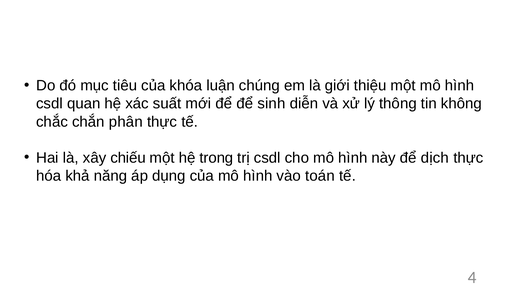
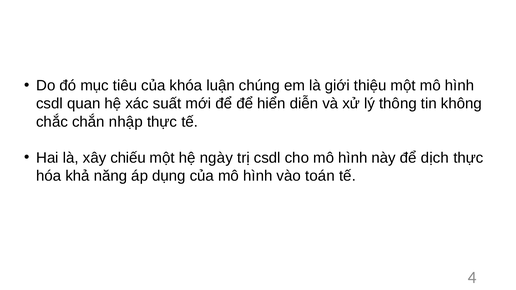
sinh: sinh -> hiển
phân: phân -> nhập
trong: trong -> ngày
